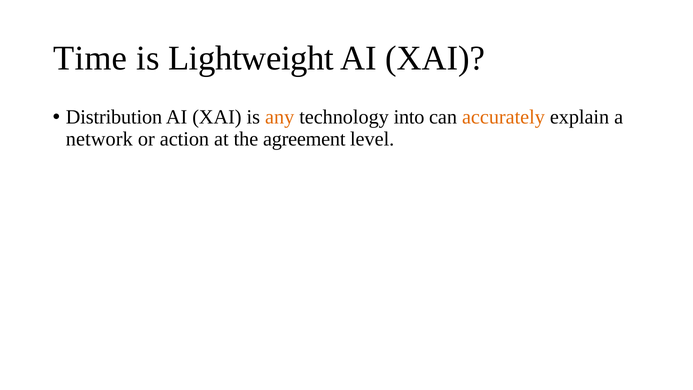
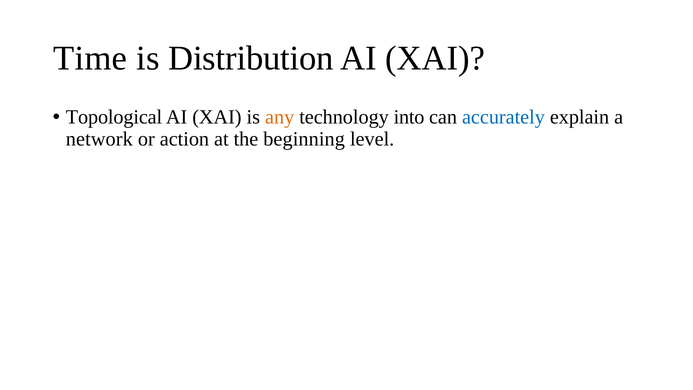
Lightweight: Lightweight -> Distribution
Distribution: Distribution -> Topological
accurately colour: orange -> blue
agreement: agreement -> beginning
